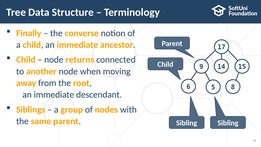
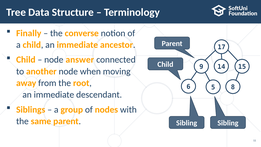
returns: returns -> answer
